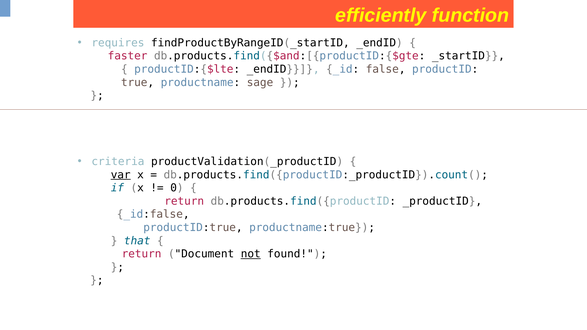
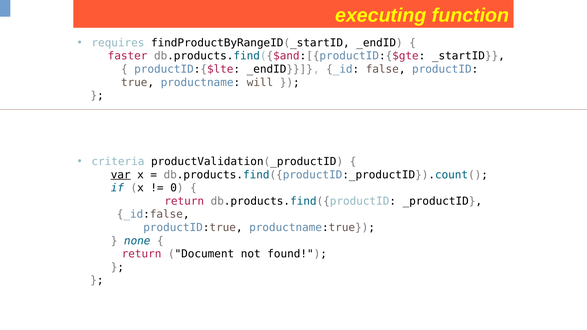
efficiently: efficiently -> executing
sage: sage -> will
that: that -> none
not underline: present -> none
